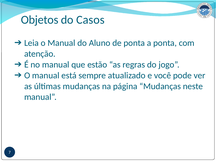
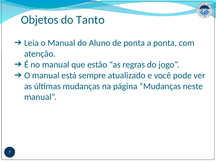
Casos: Casos -> Tanto
